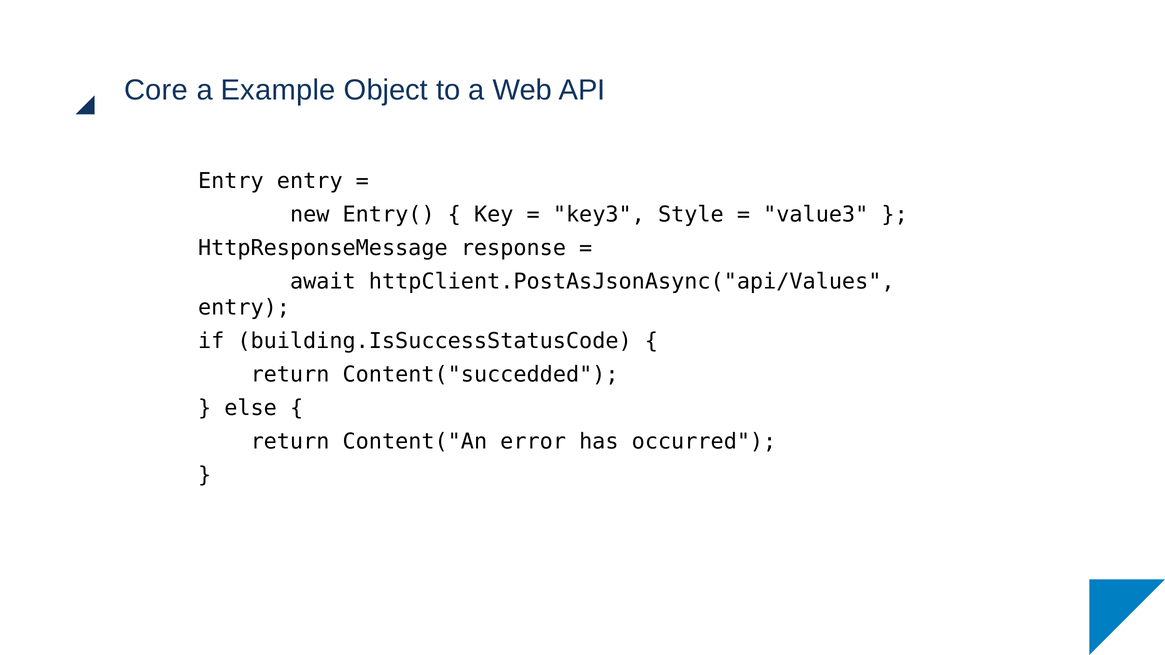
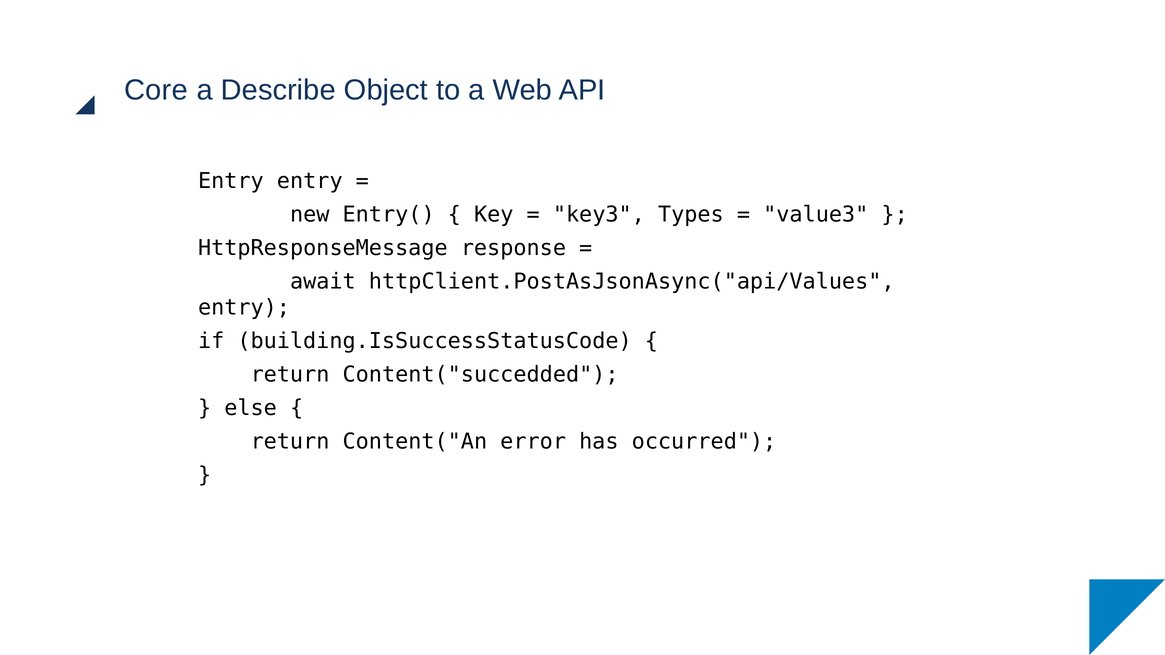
Example: Example -> Describe
Style: Style -> Types
